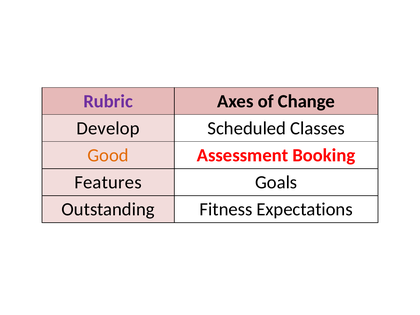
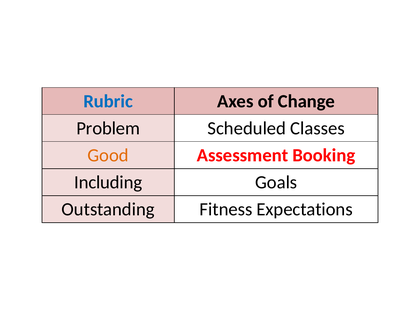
Rubric colour: purple -> blue
Develop: Develop -> Problem
Features: Features -> Including
